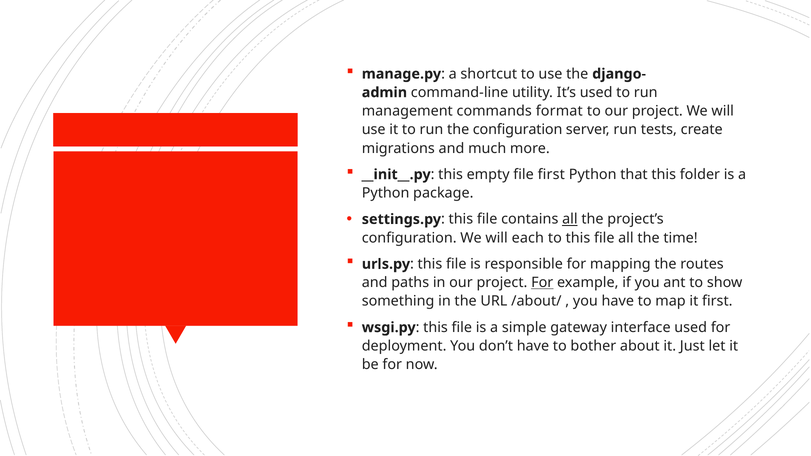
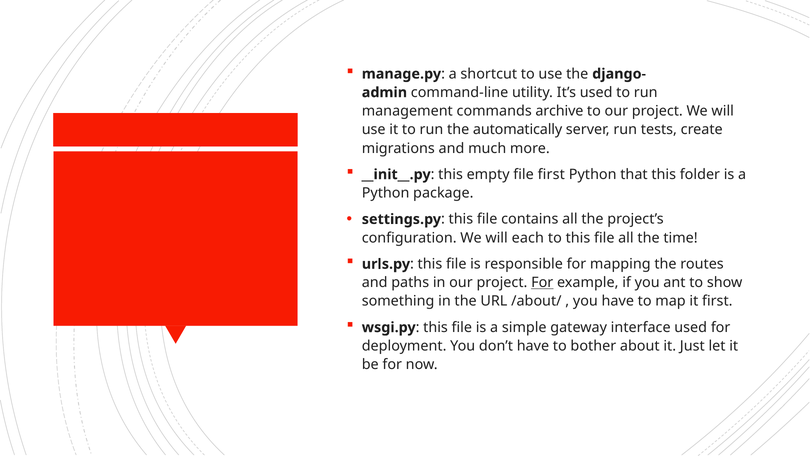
format: format -> archive
the configuration: configuration -> automatically
all at (570, 219) underline: present -> none
